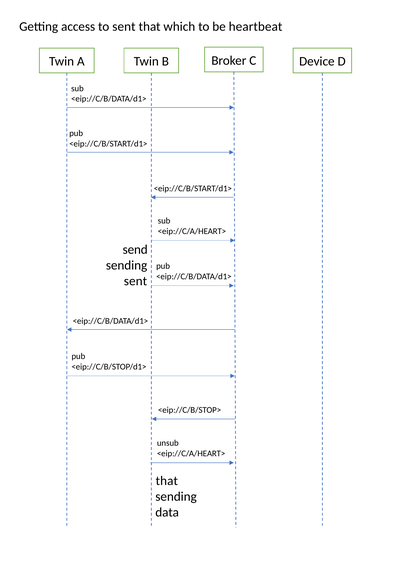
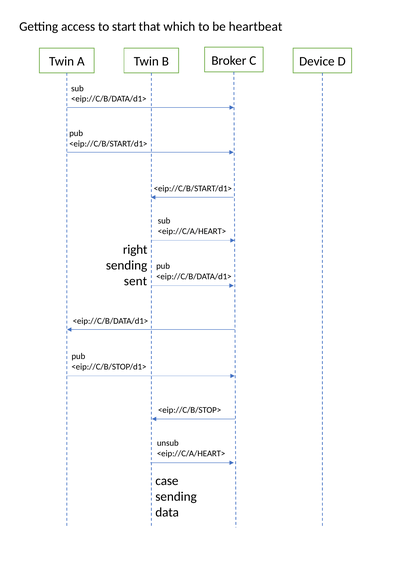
to sent: sent -> start
send: send -> right
that at (167, 481): that -> case
